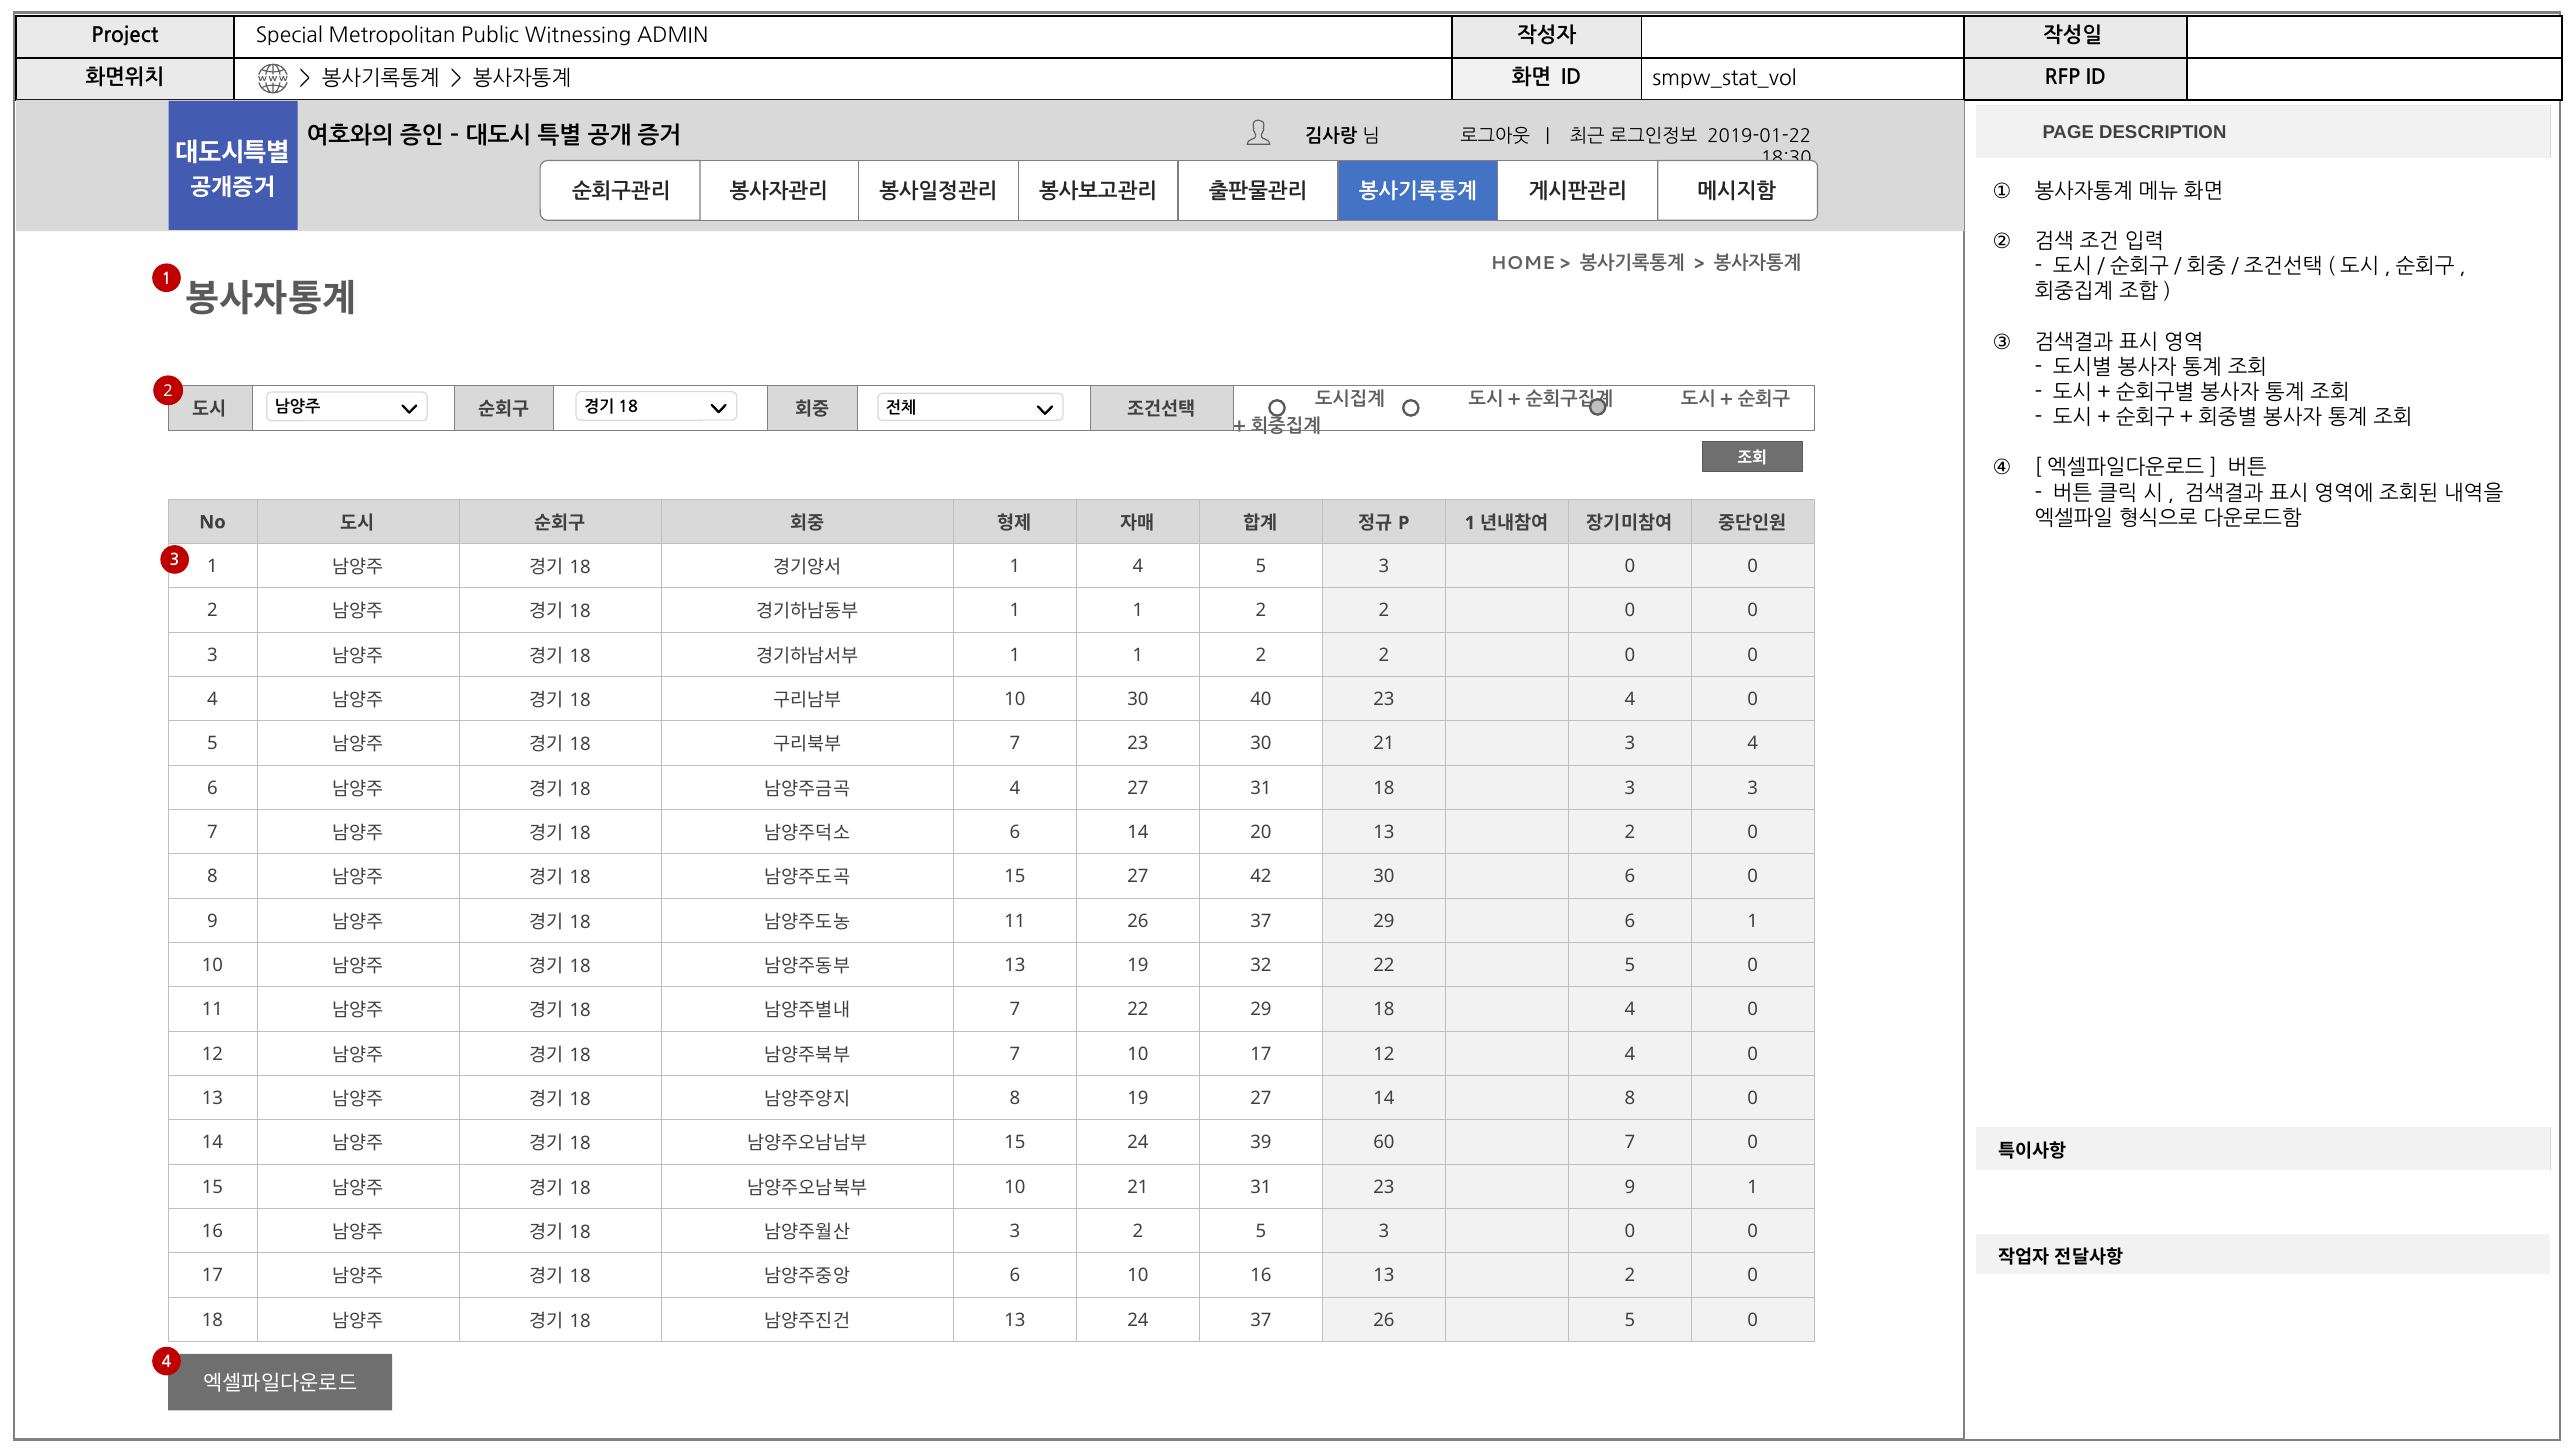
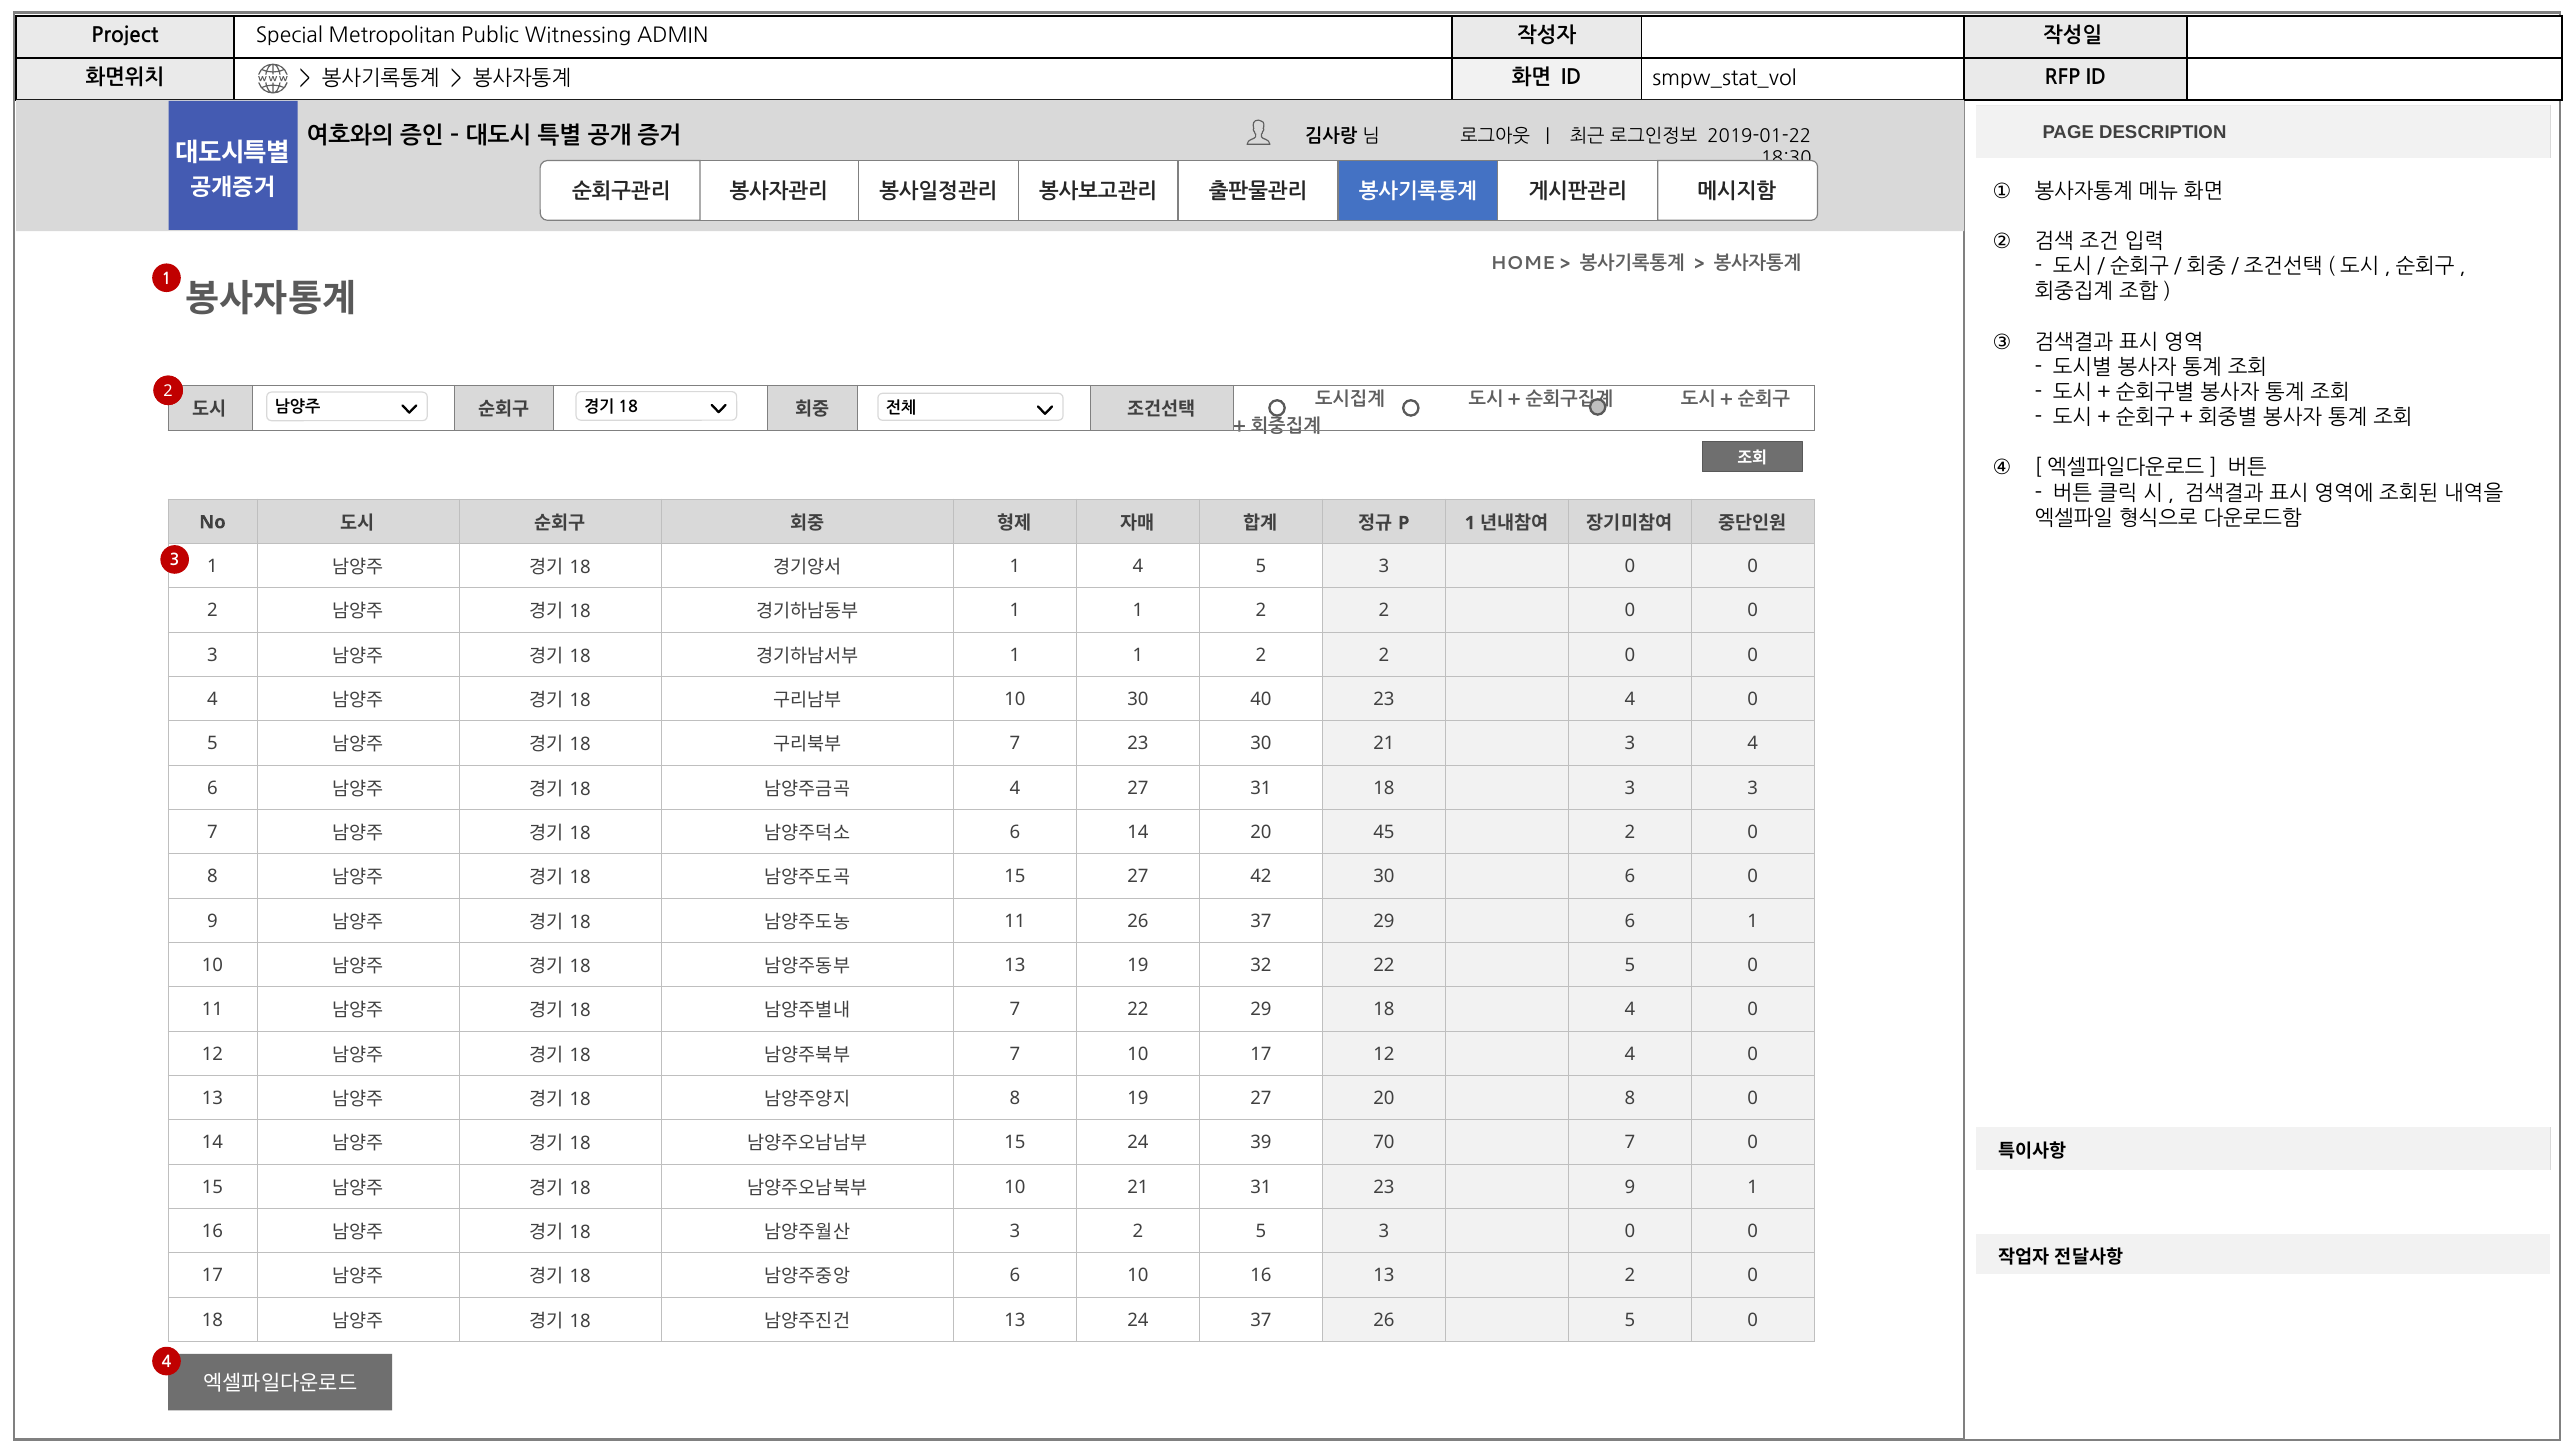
20 13: 13 -> 45
27 14: 14 -> 20
60: 60 -> 70
